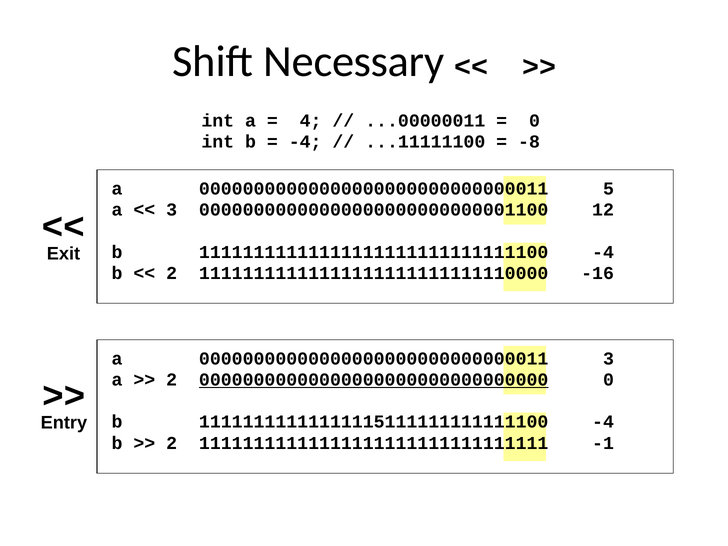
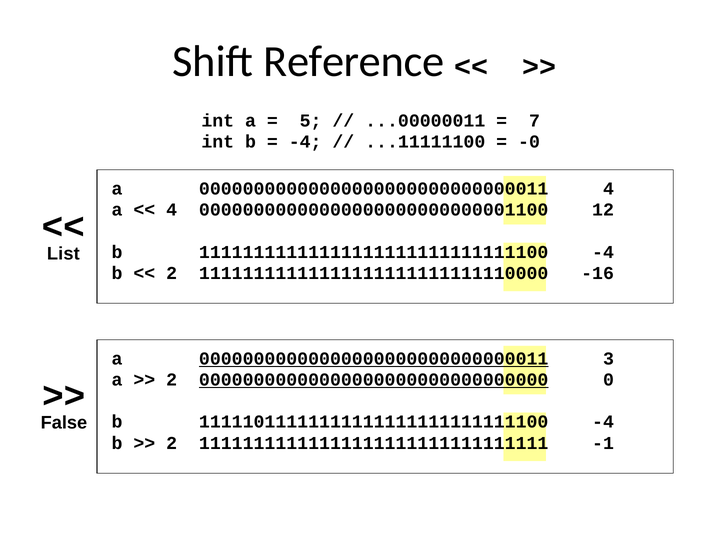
Necessary: Necessary -> Reference
4: 4 -> 5
0 at (534, 121): 0 -> 7
-8: -8 -> -0
00000000000000000000000000000011 5: 5 -> 4
3 at (172, 210): 3 -> 4
Exit: Exit -> List
00000000000000000000000000000011 at (374, 359) underline: none -> present
Entry: Entry -> False
11111111111111115111111111111100: 11111111111111115111111111111100 -> 11111011111111111111111111111100
